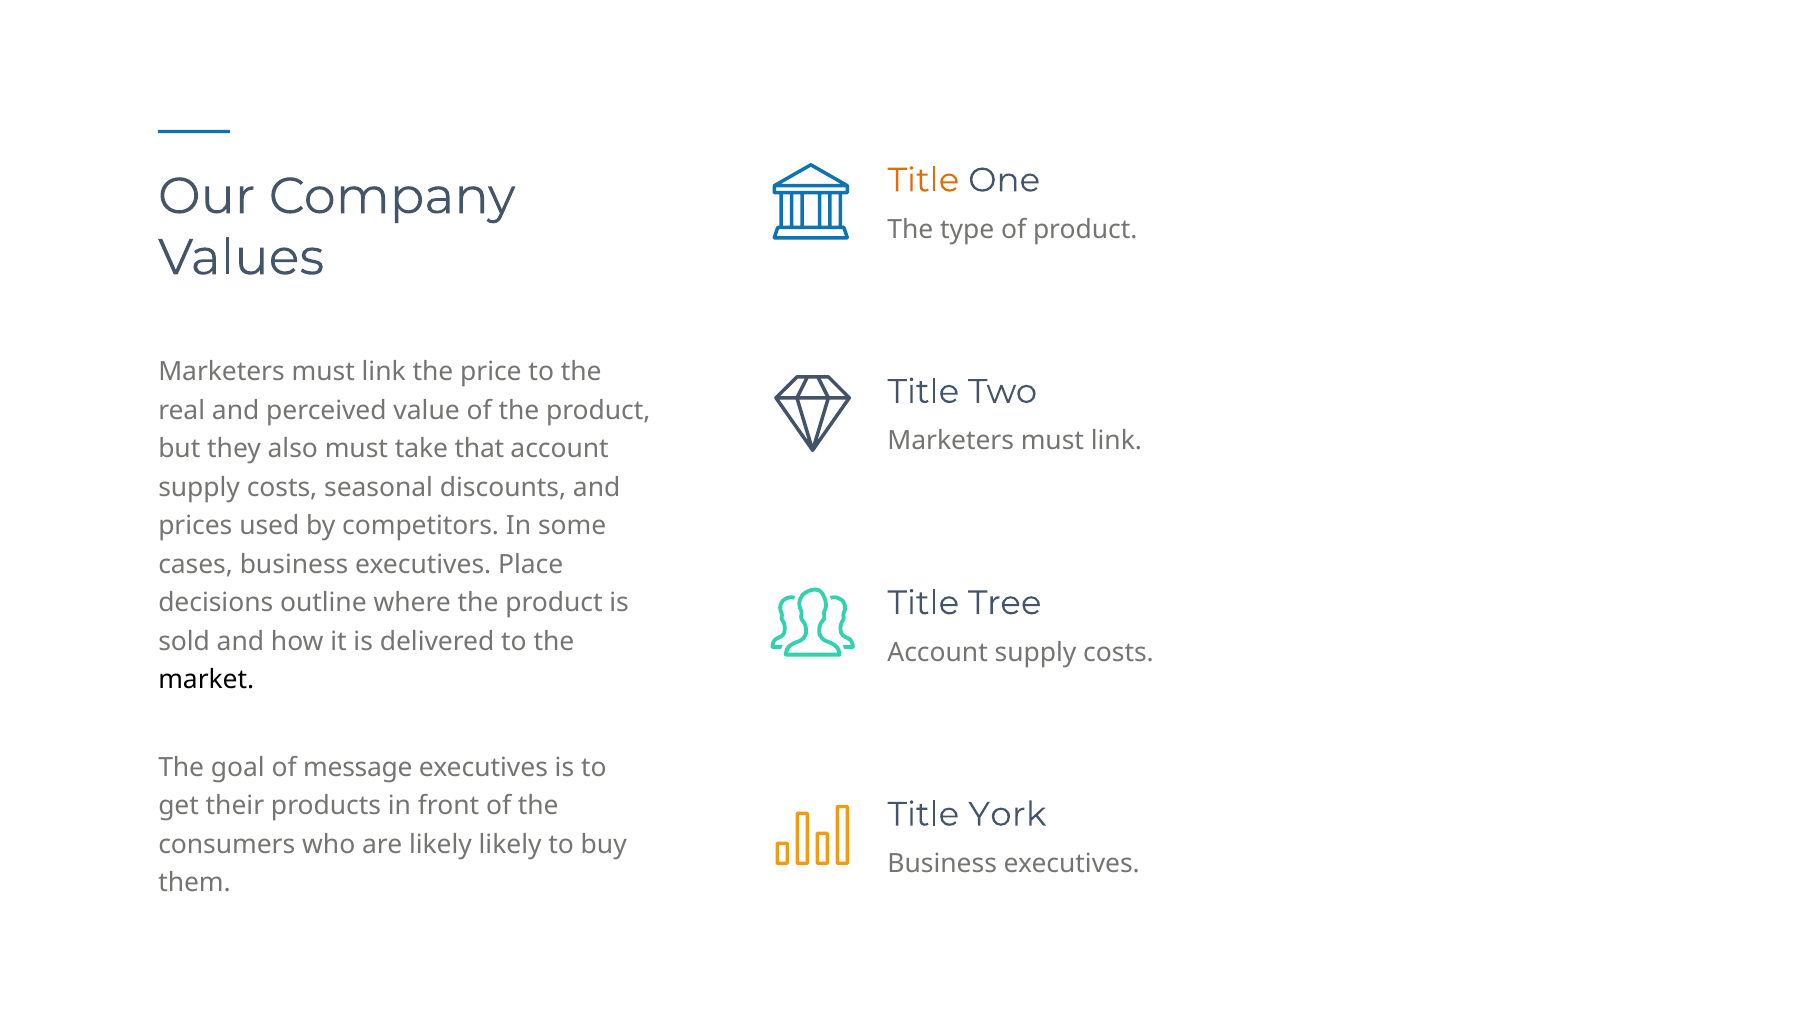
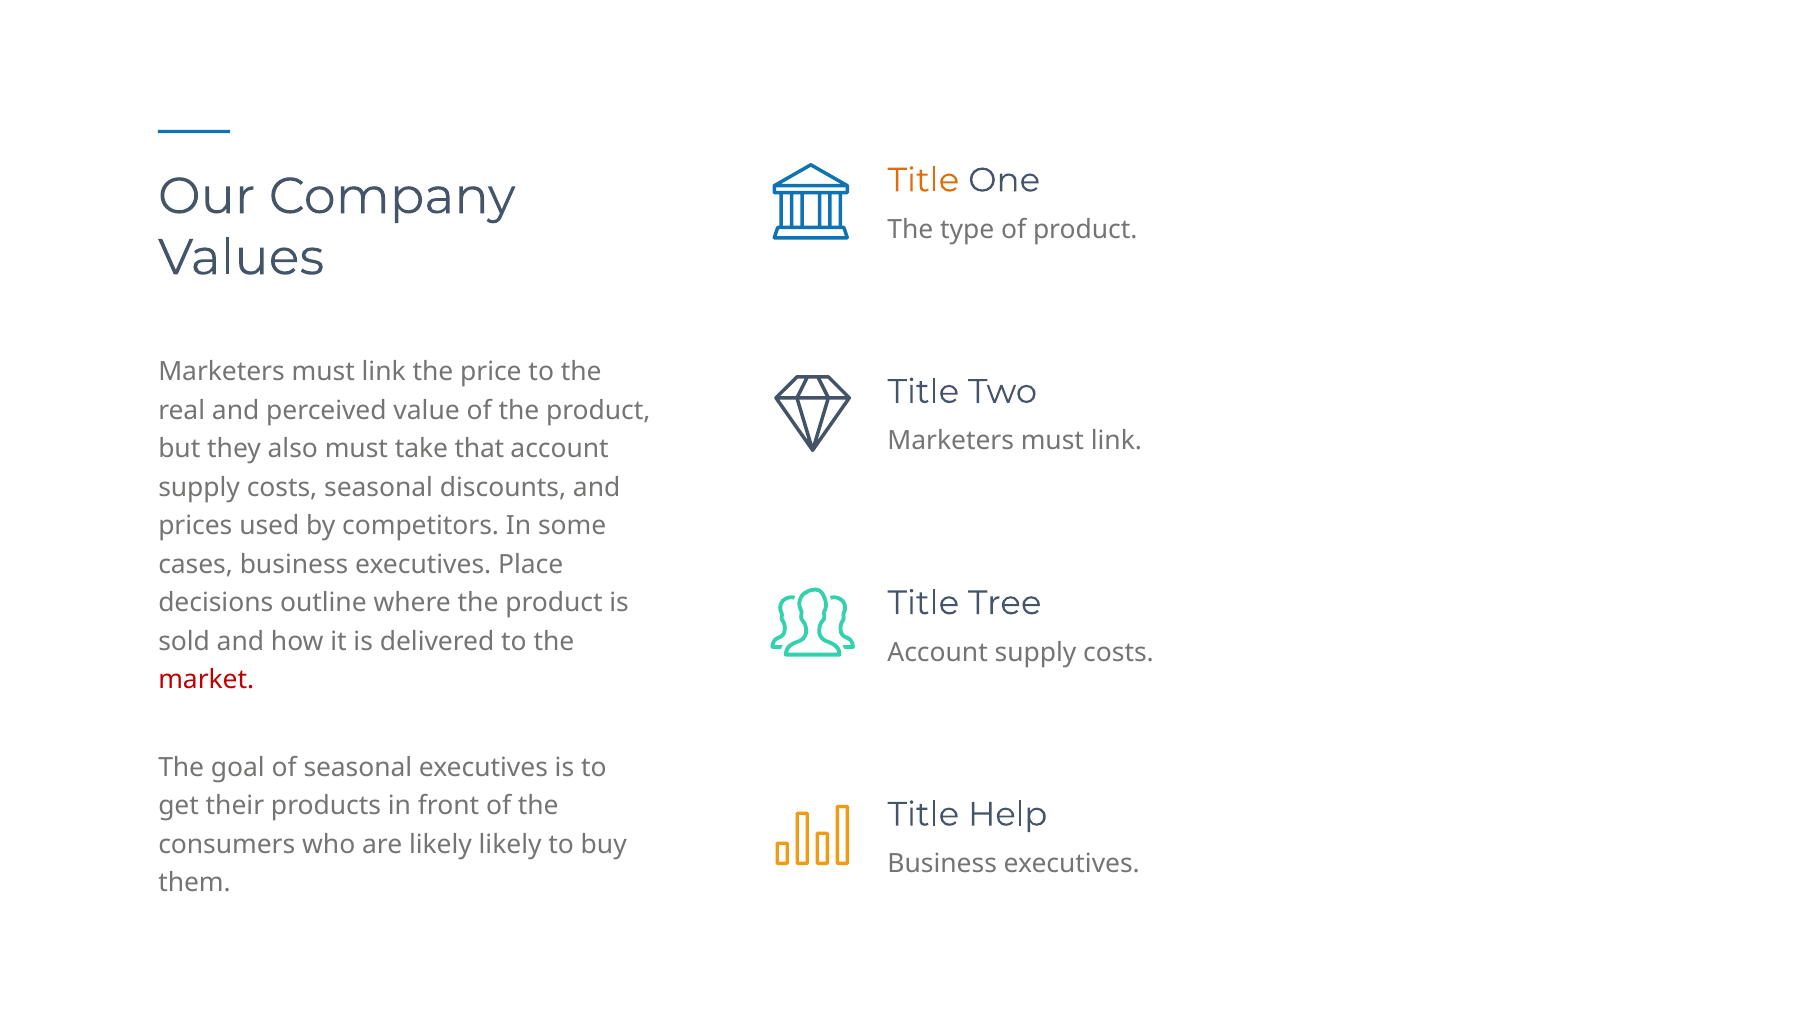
market colour: black -> red
of message: message -> seasonal
York: York -> Help
